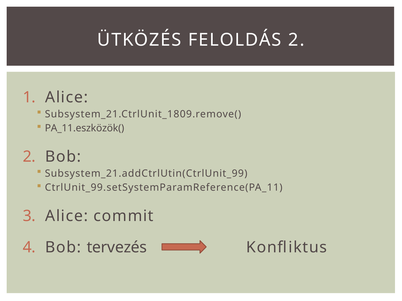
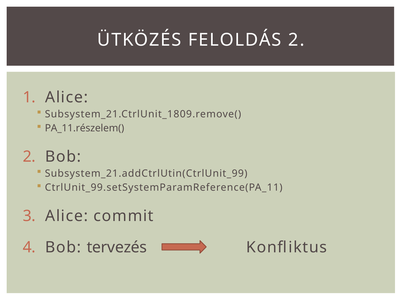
PA_11.eszközök(: PA_11.eszközök( -> PA_11.részelem(
